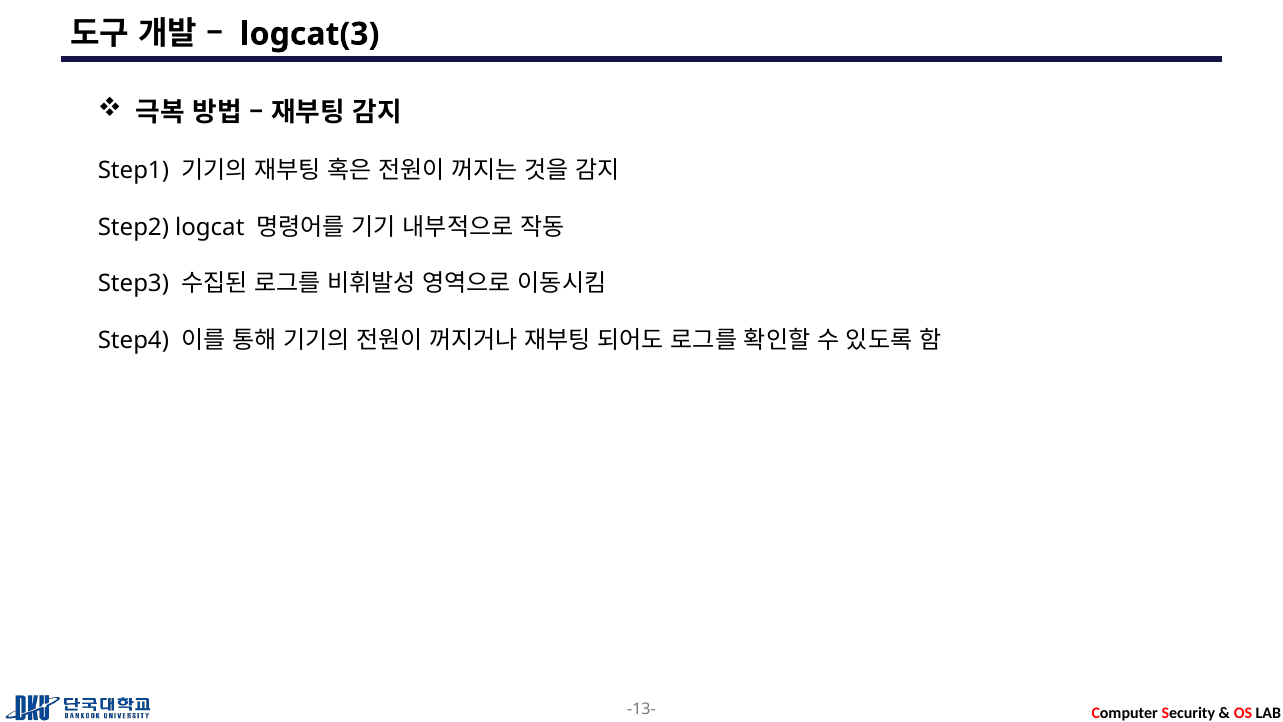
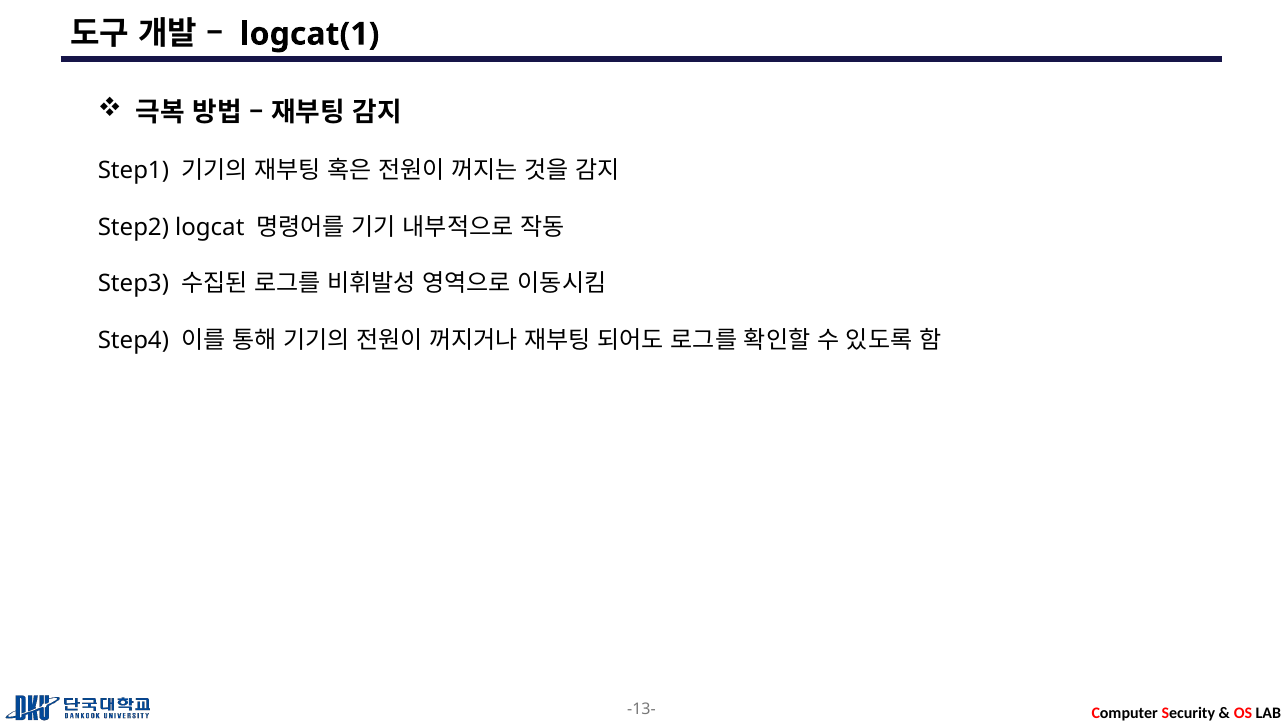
logcat(3: logcat(3 -> logcat(1
